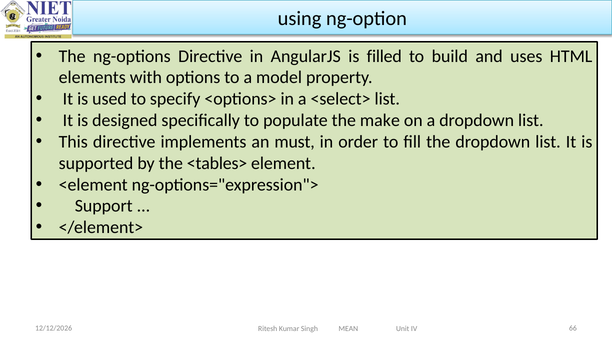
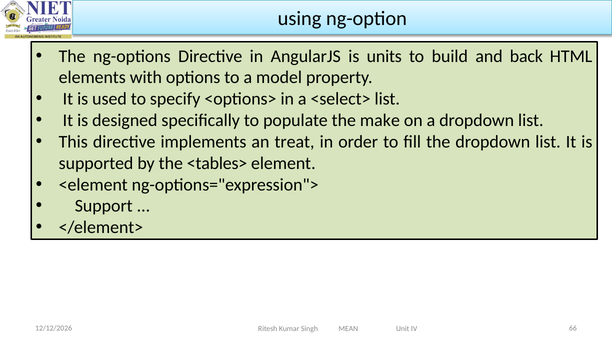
filled: filled -> units
uses: uses -> back
must: must -> treat
